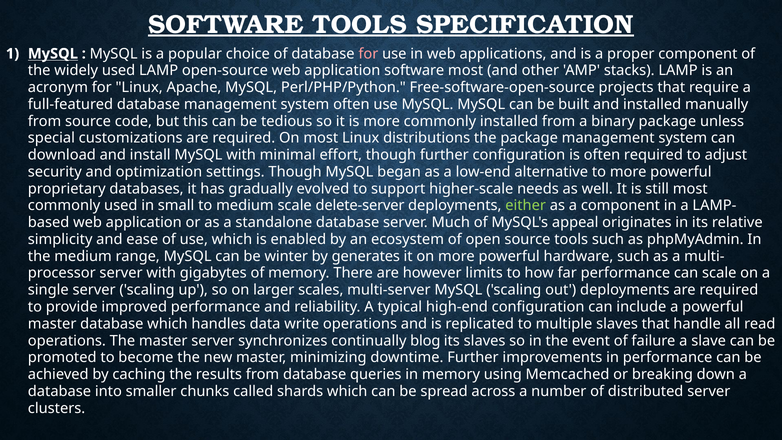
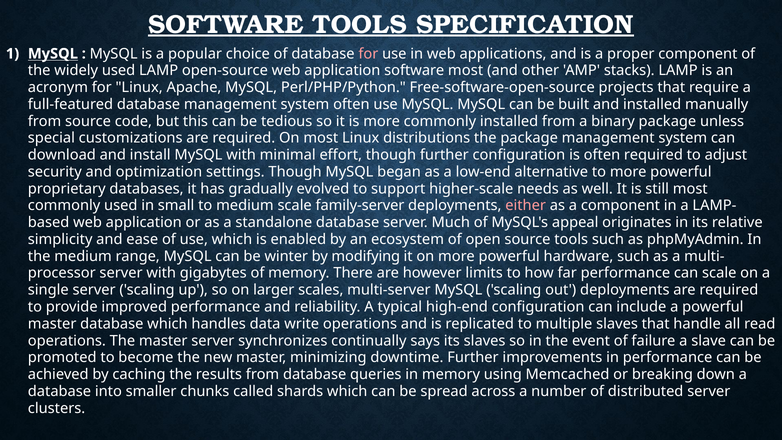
delete-server: delete-server -> family-server
either colour: light green -> pink
generates: generates -> modifying
blog: blog -> says
